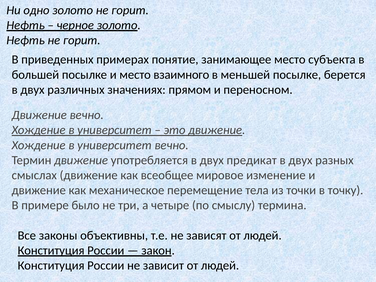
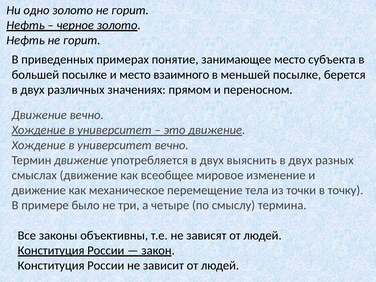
предикат: предикат -> выяснить
